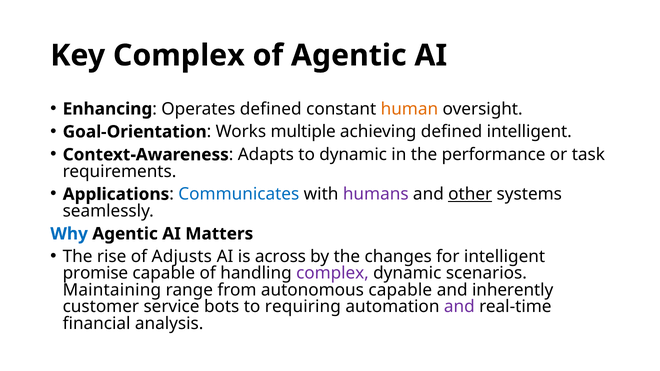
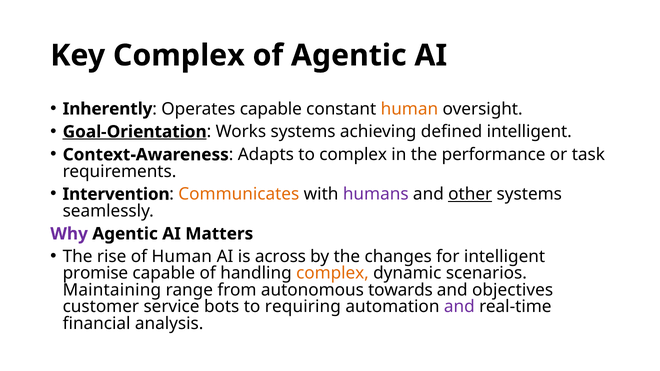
Enhancing: Enhancing -> Inherently
Operates defined: defined -> capable
Goal-Orientation underline: none -> present
Works multiple: multiple -> systems
to dynamic: dynamic -> complex
Applications: Applications -> Intervention
Communicates colour: blue -> orange
Why colour: blue -> purple
of Adjusts: Adjusts -> Human
complex at (333, 273) colour: purple -> orange
autonomous capable: capable -> towards
inherently: inherently -> objectives
